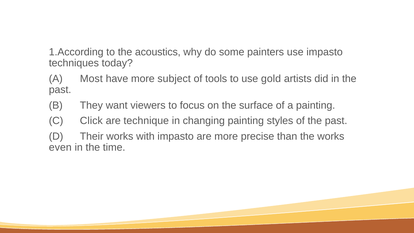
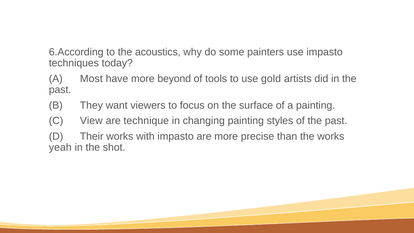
1.According: 1.According -> 6.According
subject: subject -> beyond
Click: Click -> View
even: even -> yeah
time: time -> shot
